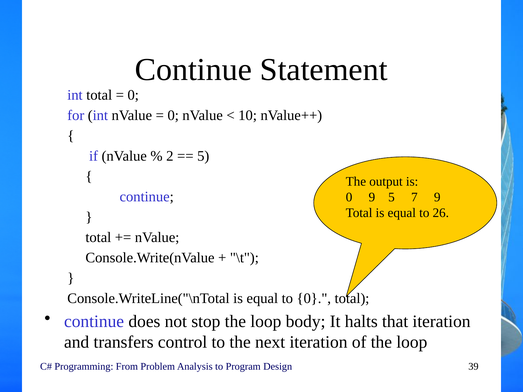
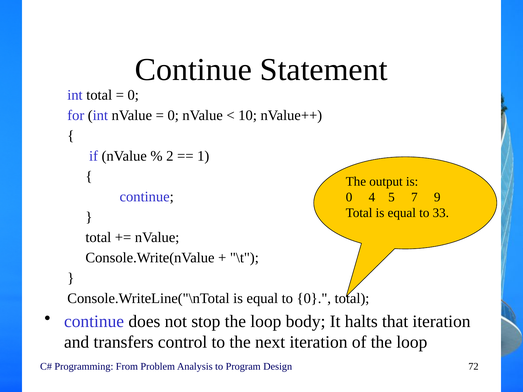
5 at (203, 156): 5 -> 1
0 9: 9 -> 4
26: 26 -> 33
39: 39 -> 72
